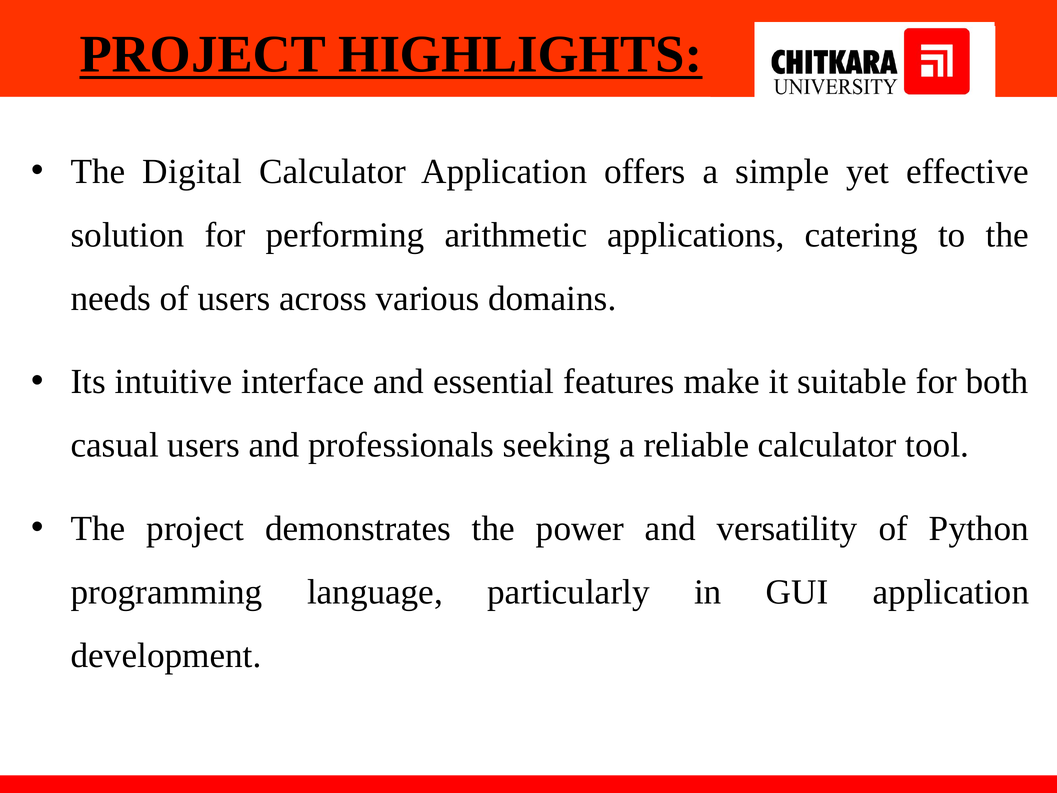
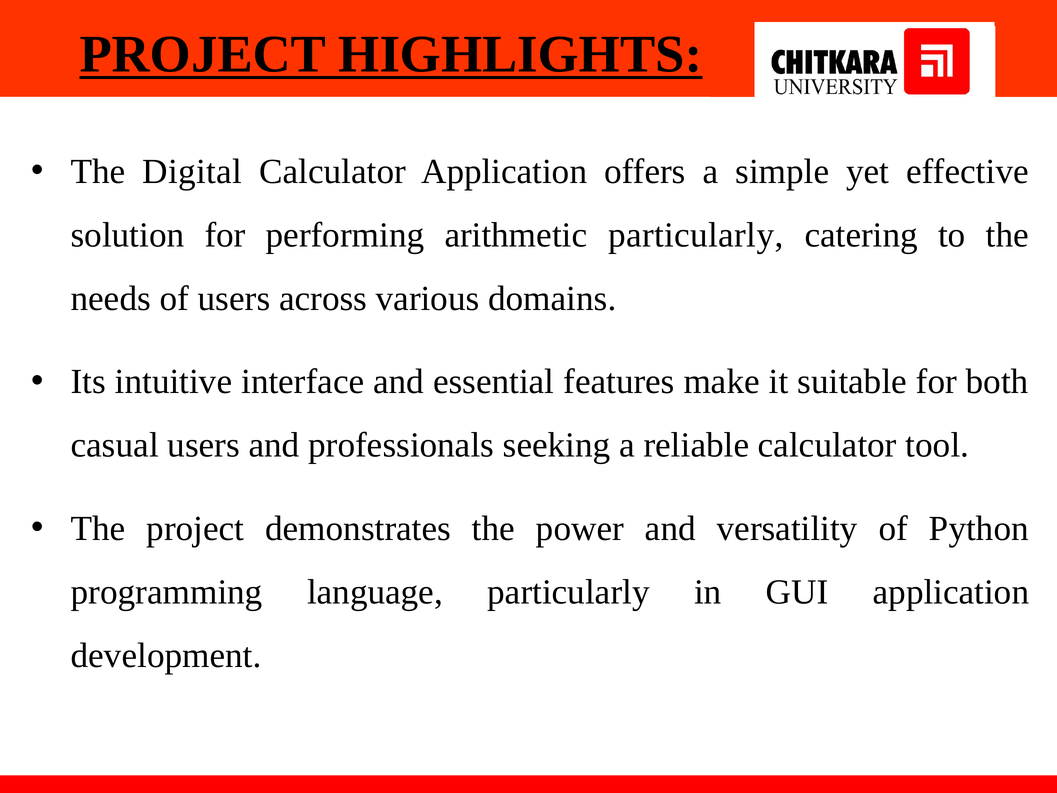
arithmetic applications: applications -> particularly
